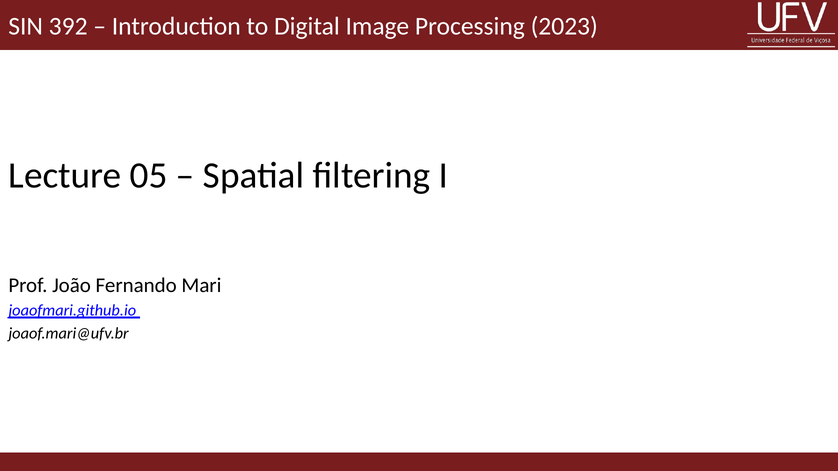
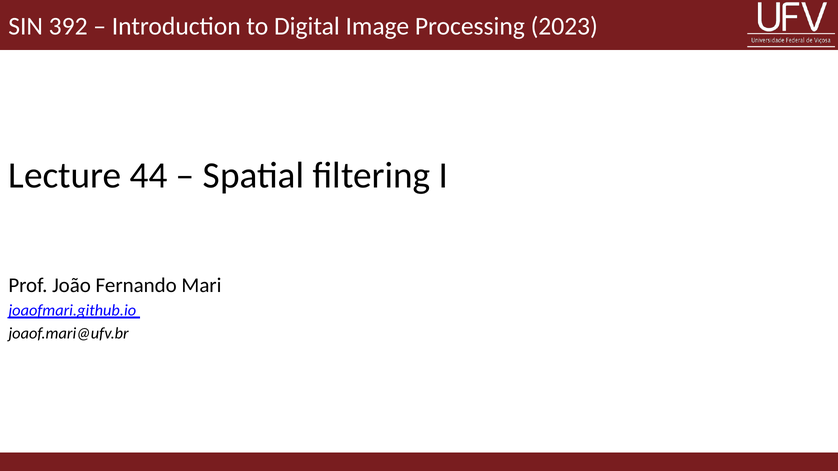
05: 05 -> 44
